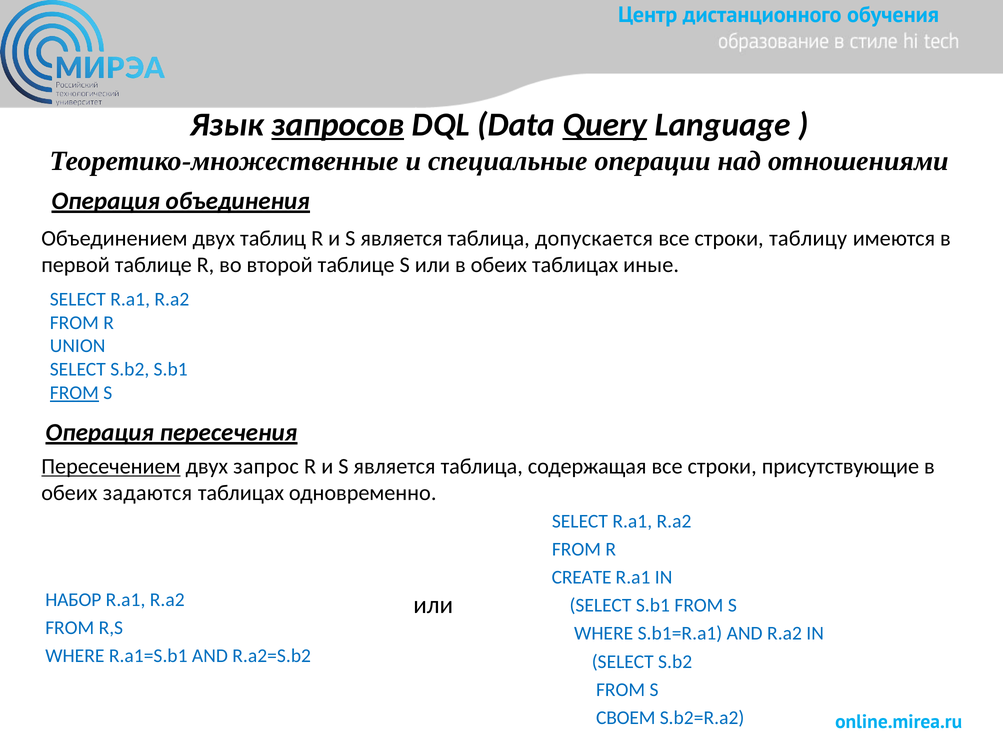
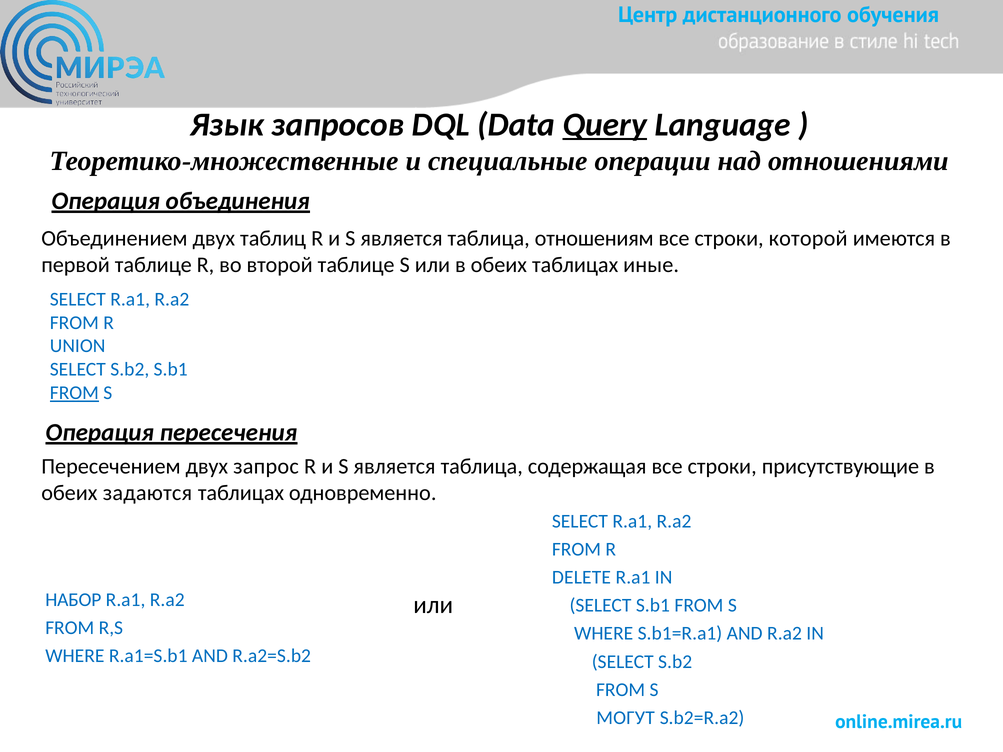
запросов underline: present -> none
допускается: допускается -> отношениям
таблицу: таблицу -> которой
Пересечением underline: present -> none
CREATE: CREATE -> DELETE
СВОЕМ: СВОЕМ -> МОГУТ
